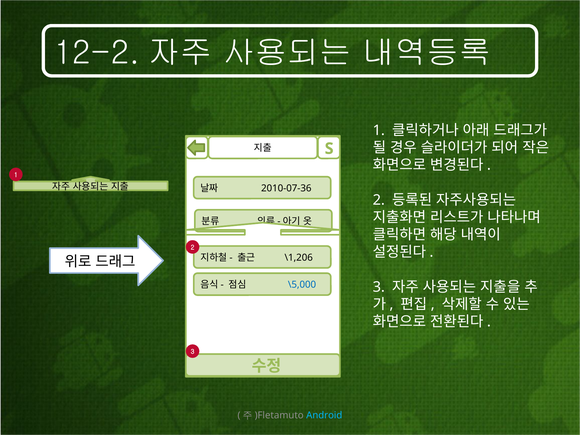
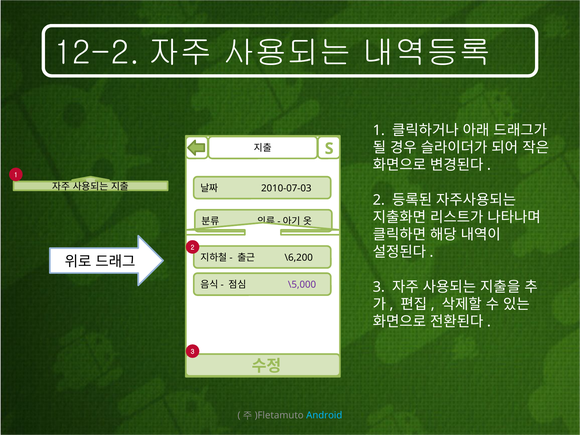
2010-07-36: 2010-07-36 -> 2010-07-03
\1,206: \1,206 -> \6,200
\5,000 colour: blue -> purple
